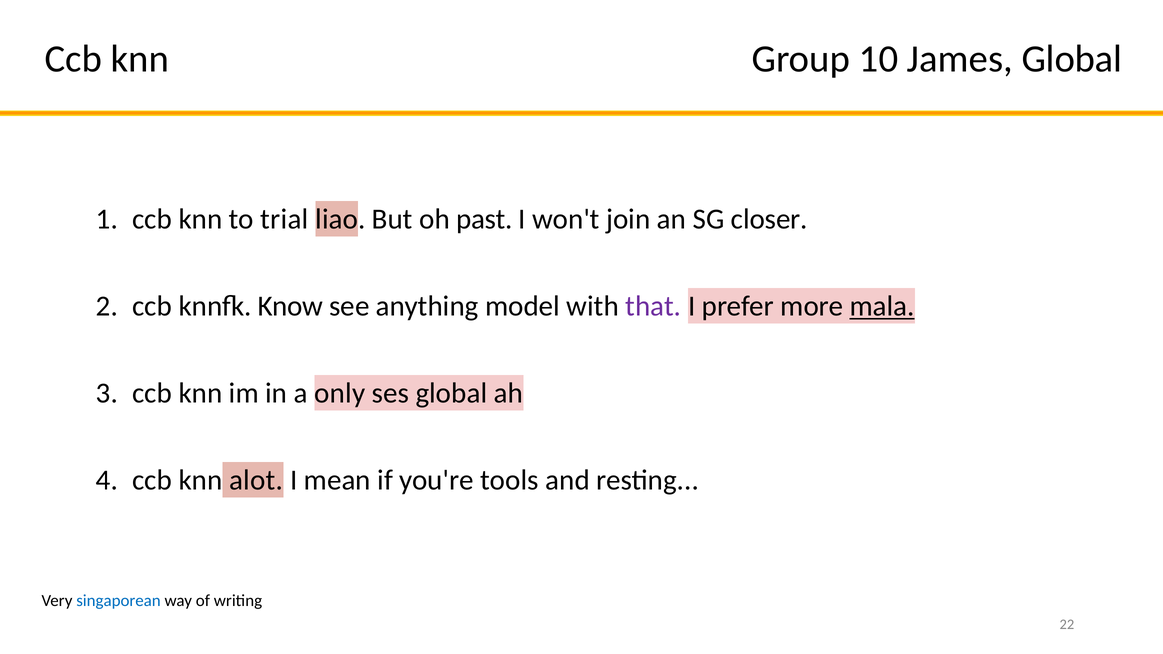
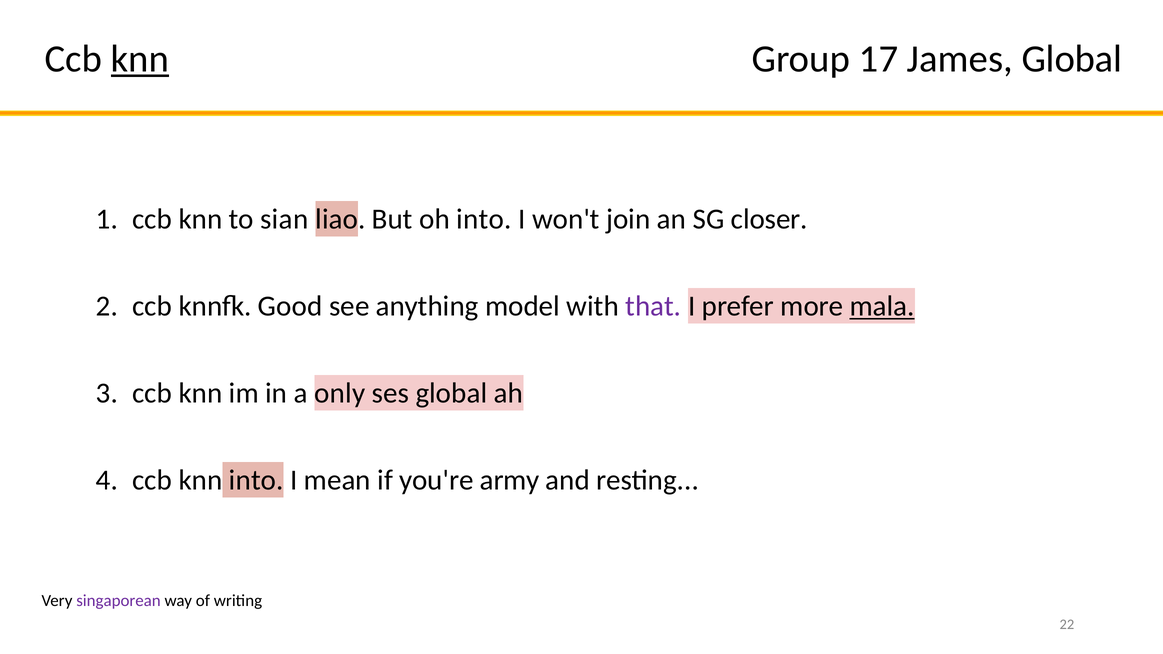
knn at (140, 59) underline: none -> present
10: 10 -> 17
trial: trial -> sian
oh past: past -> into
Know: Know -> Good
knn alot: alot -> into
tools: tools -> army
singaporean colour: blue -> purple
